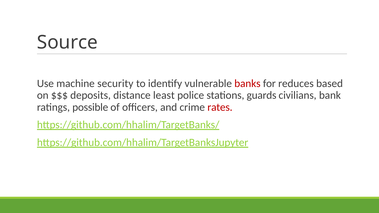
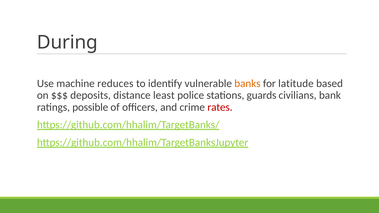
Source: Source -> During
security: security -> reduces
banks colour: red -> orange
reduces: reduces -> latitude
